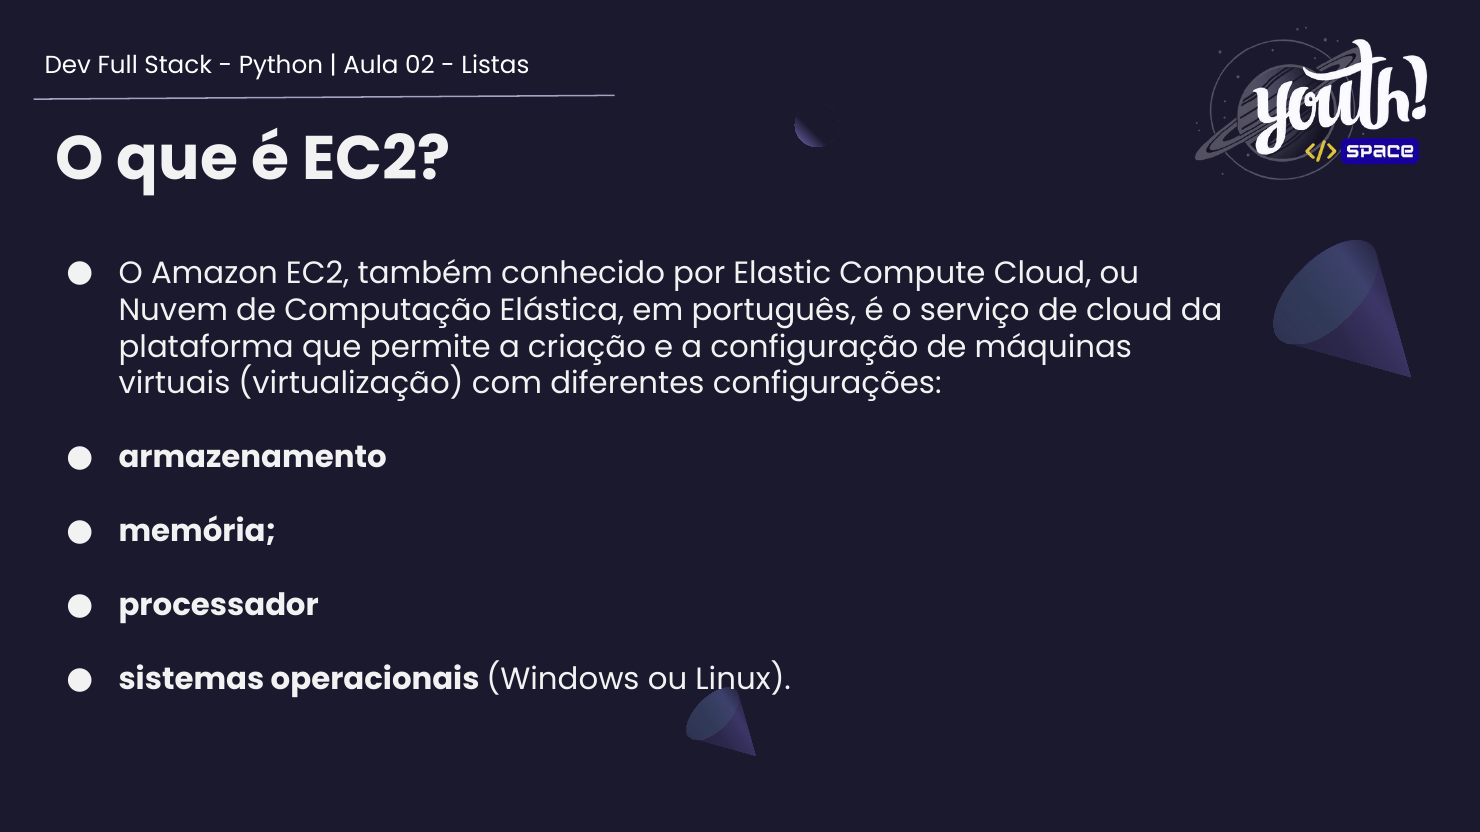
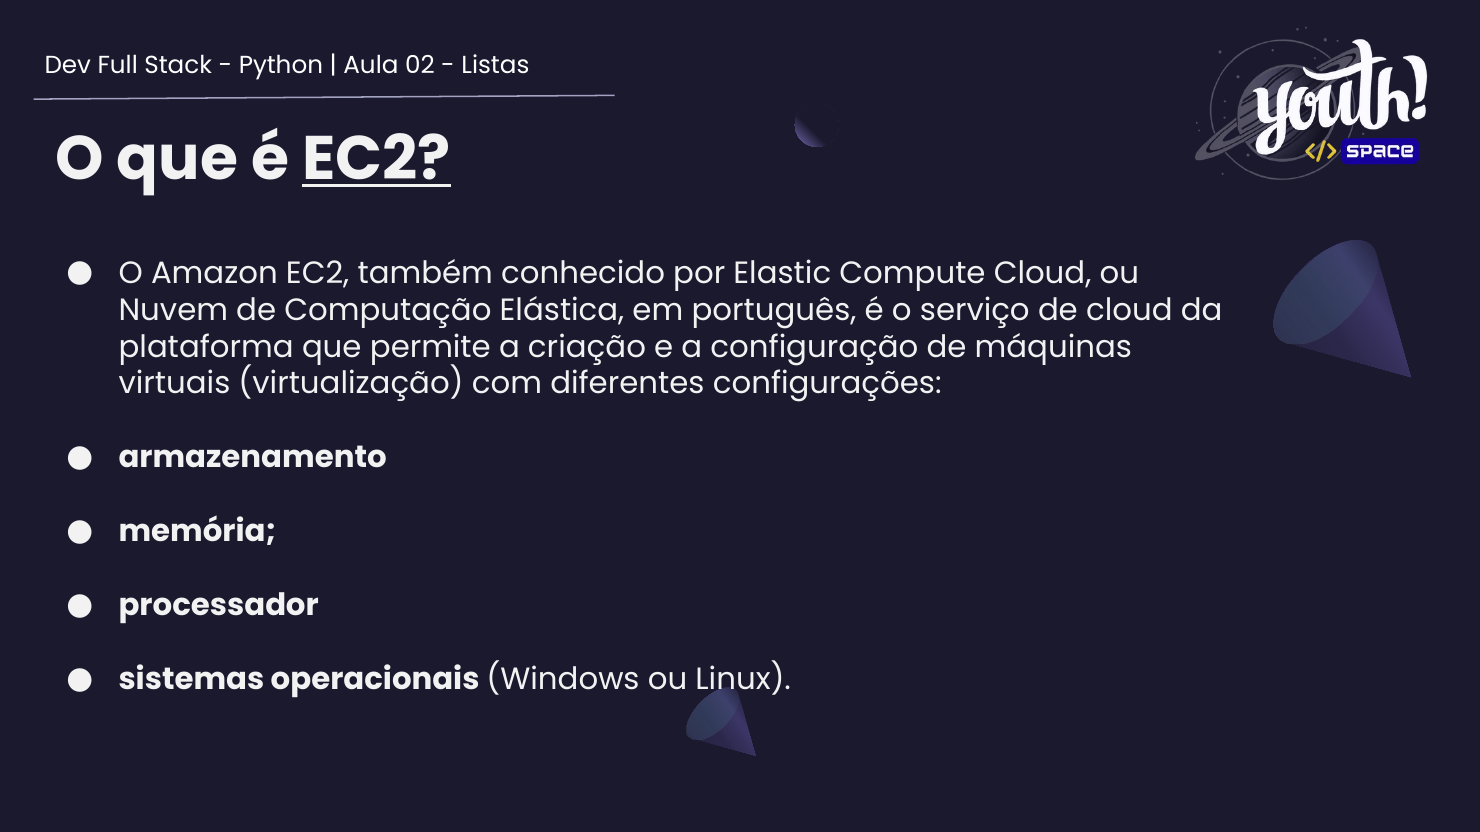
EC2 at (377, 159) underline: none -> present
